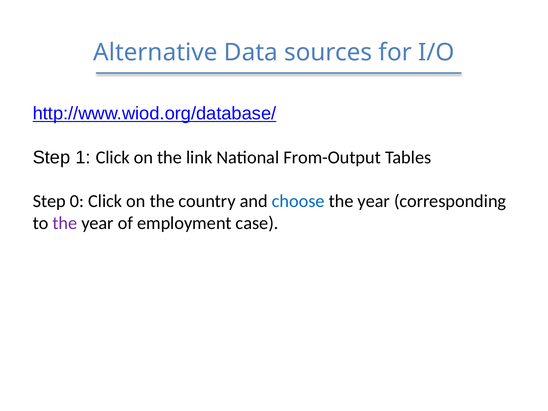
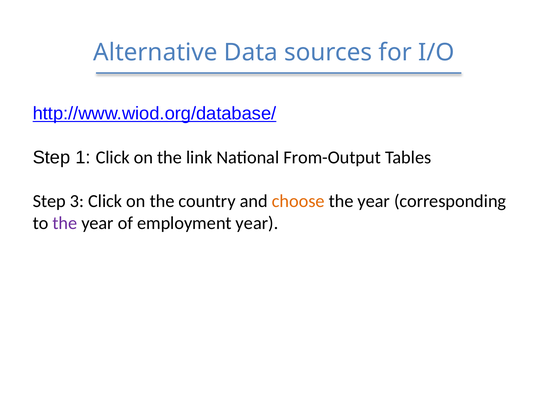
0: 0 -> 3
choose colour: blue -> orange
employment case: case -> year
